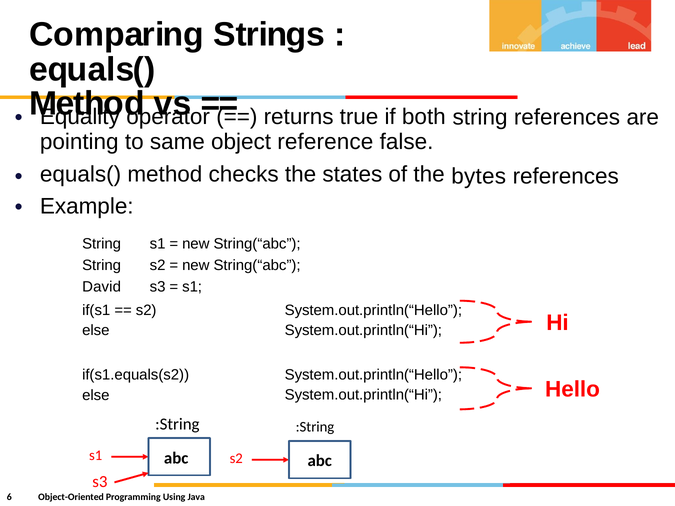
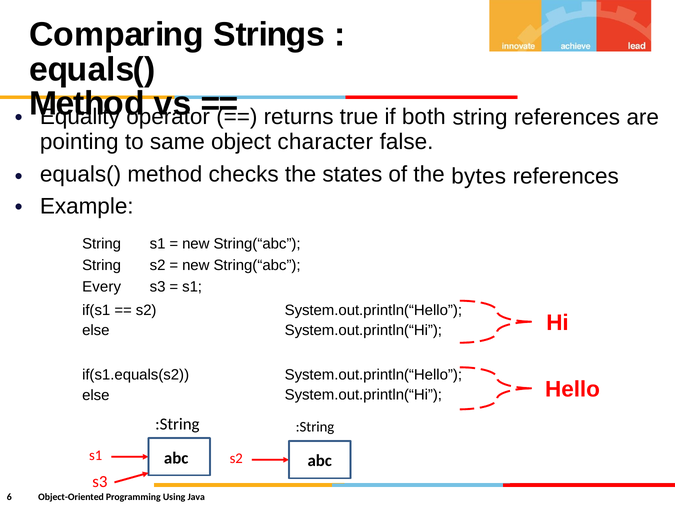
reference: reference -> character
David: David -> Every
